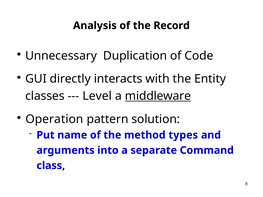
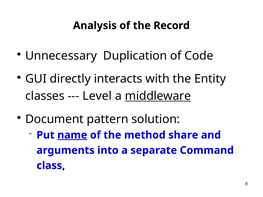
Operation: Operation -> Document
name underline: none -> present
types: types -> share
